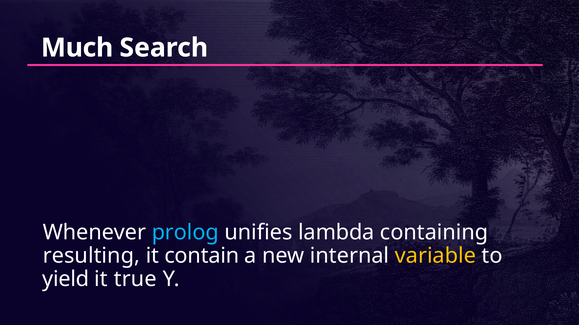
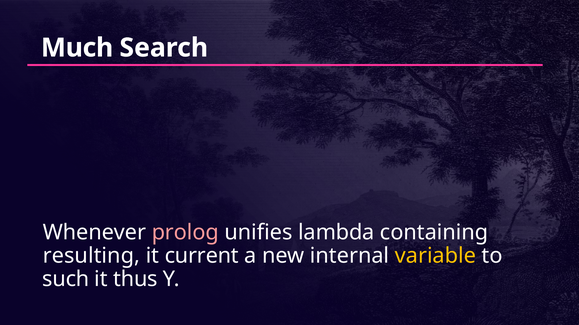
prolog colour: light blue -> pink
contain: contain -> current
yield: yield -> such
true: true -> thus
